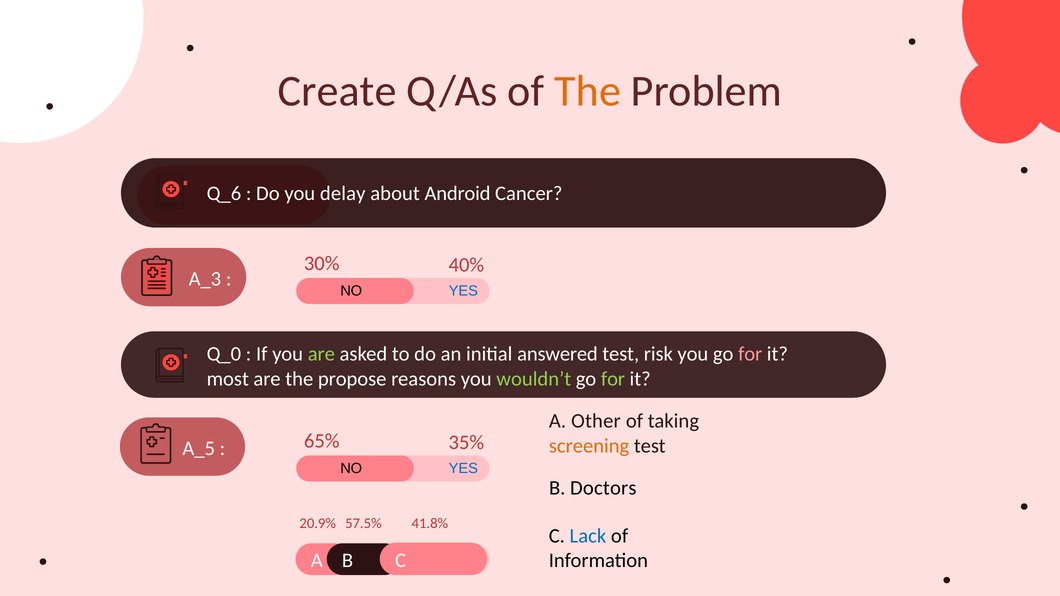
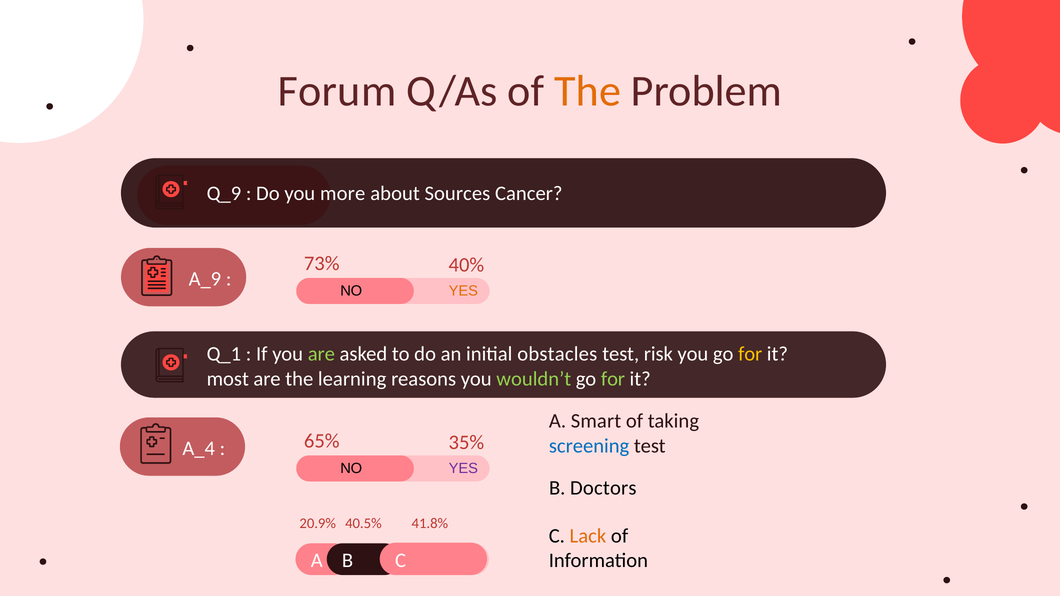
Create: Create -> Forum
Q_6: Q_6 -> Q_9
delay: delay -> more
Android: Android -> Sources
30%: 30% -> 73%
A_3: A_3 -> A_9
YES at (463, 291) colour: blue -> orange
Q_0: Q_0 -> Q_1
answered: answered -> obstacles
for at (750, 354) colour: pink -> yellow
propose: propose -> learning
Other: Other -> Smart
screening colour: orange -> blue
A_5: A_5 -> A_4
YES at (463, 469) colour: blue -> purple
57.5%: 57.5% -> 40.5%
Lack colour: blue -> orange
